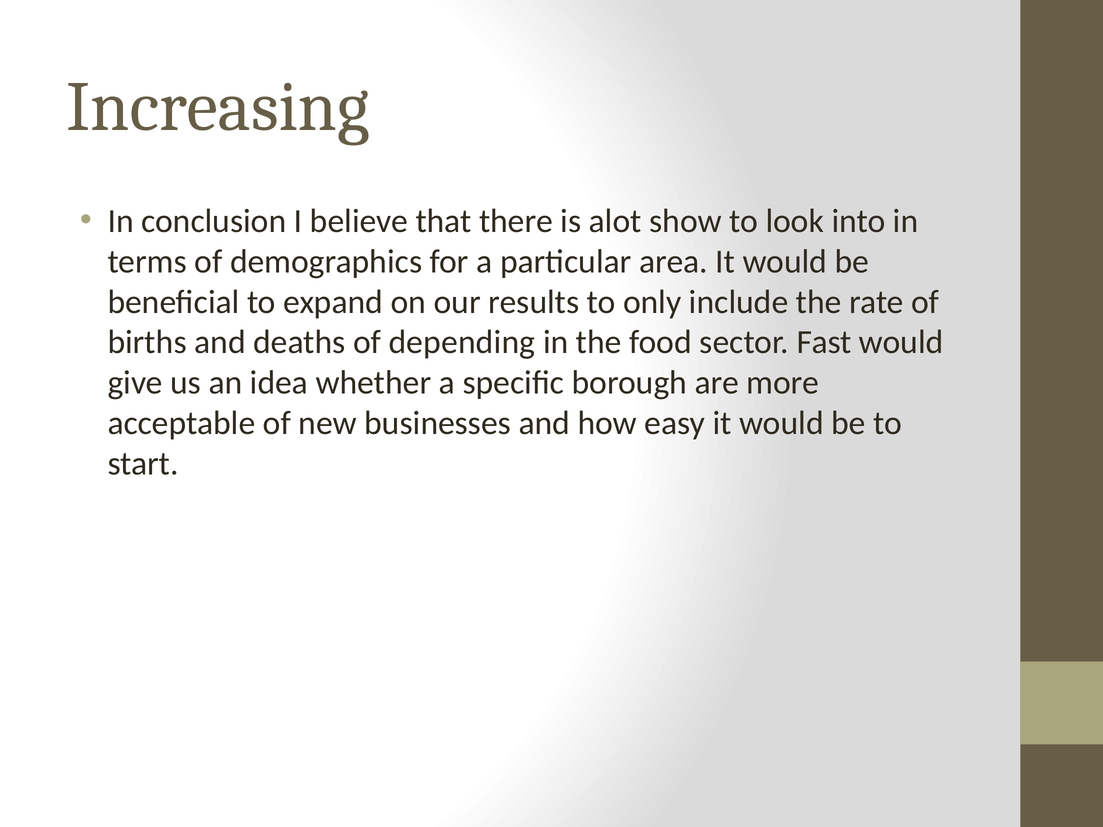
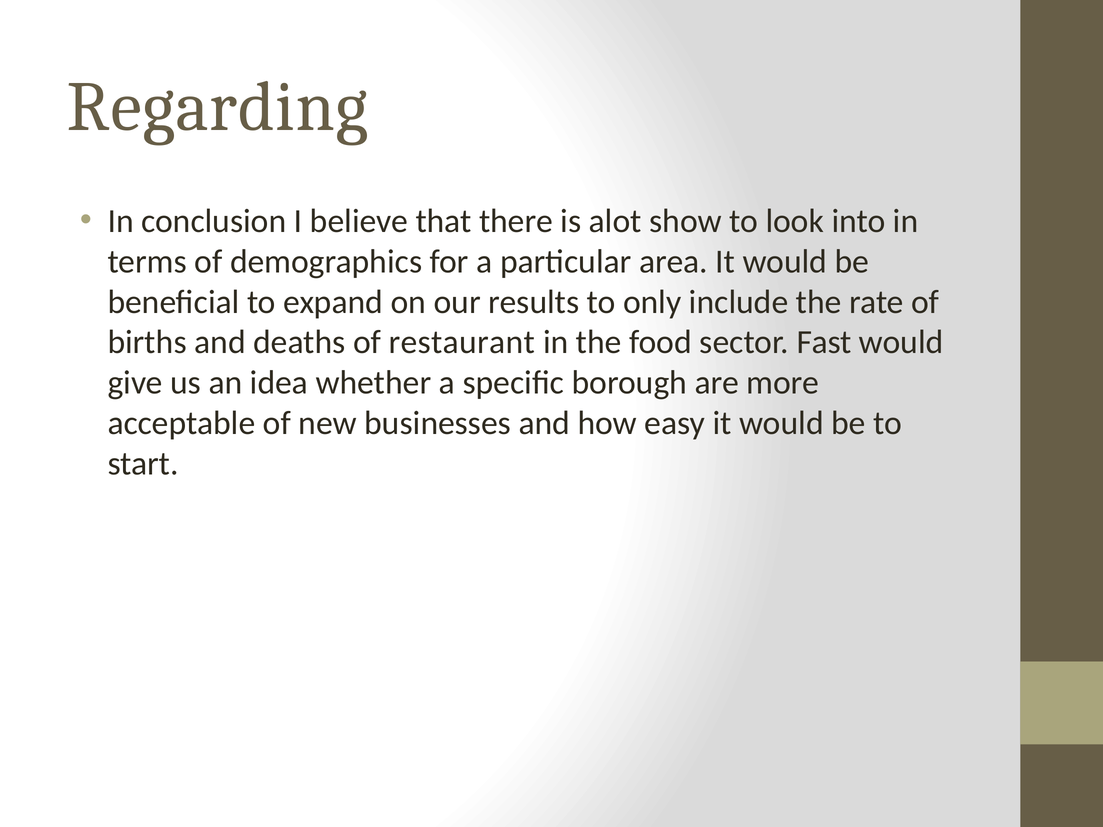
Increasing: Increasing -> Regarding
depending: depending -> restaurant
